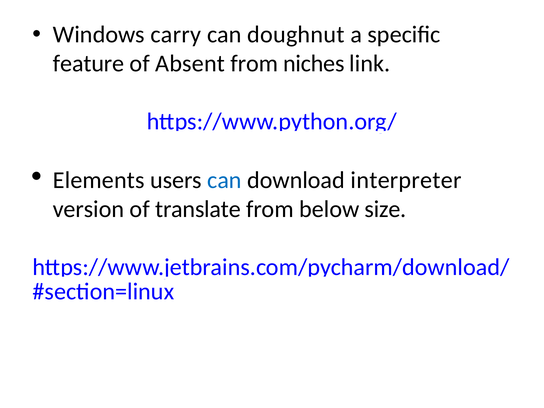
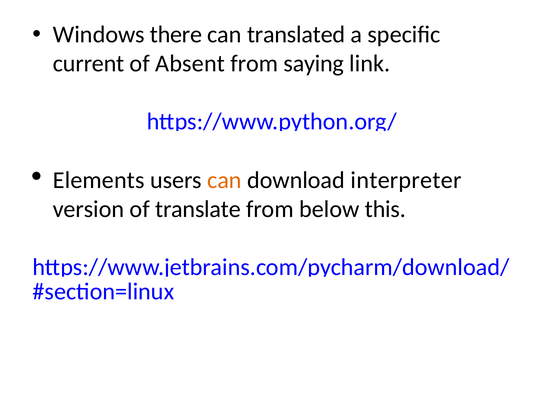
carry: carry -> there
doughnut: doughnut -> translated
feature: feature -> current
niches: niches -> saying
can at (224, 180) colour: blue -> orange
size: size -> this
